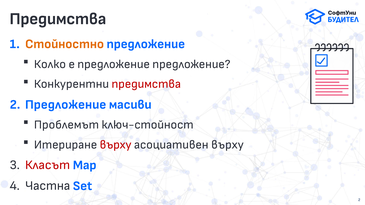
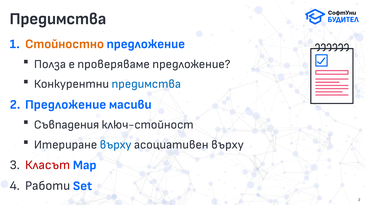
Колко: Колко -> Полза
е предложение: предложение -> проверяваме
предимства at (146, 84) colour: red -> blue
Проблемът: Проблемът -> Съвпадения
върху at (116, 145) colour: red -> blue
Частна: Частна -> Работи
